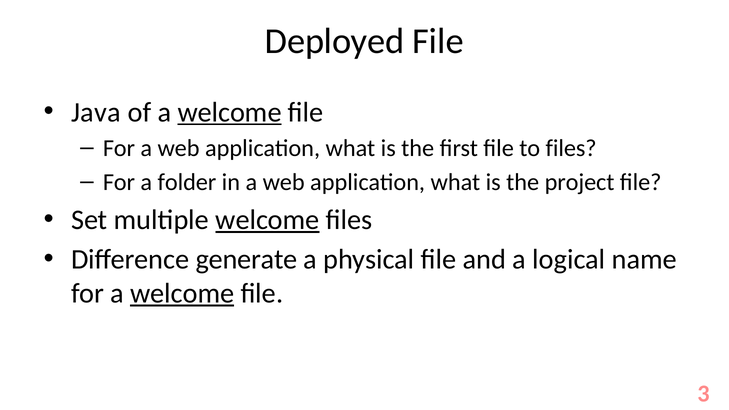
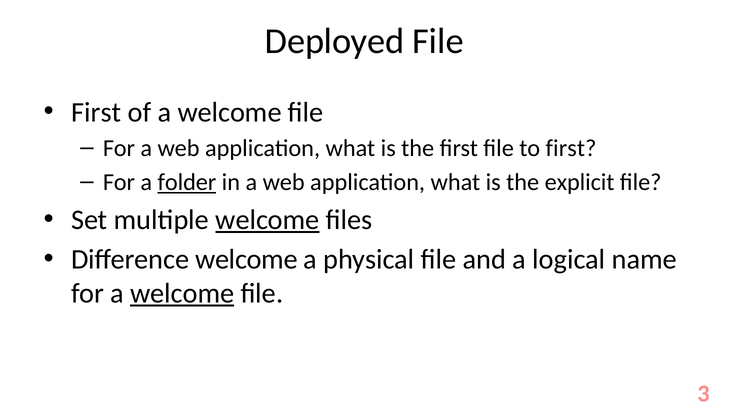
Java at (96, 112): Java -> First
welcome at (230, 112) underline: present -> none
to files: files -> first
folder underline: none -> present
project: project -> explicit
Difference generate: generate -> welcome
